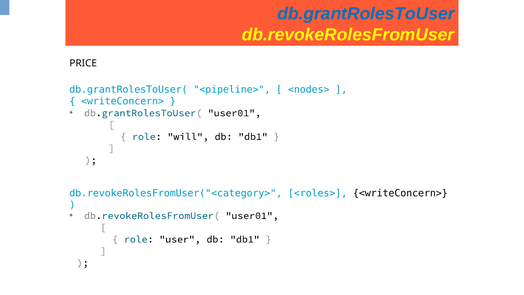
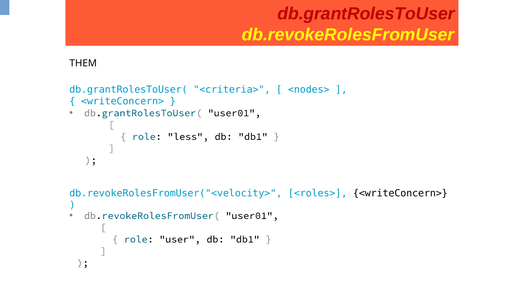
db.grantRolesToUser colour: blue -> red
PRICE: PRICE -> THEM
<pipeline>: <pipeline> -> <criteria>
will: will -> less
db.revokeRolesFromUser("<category>: db.revokeRolesFromUser("<category> -> db.revokeRolesFromUser("<velocity>
